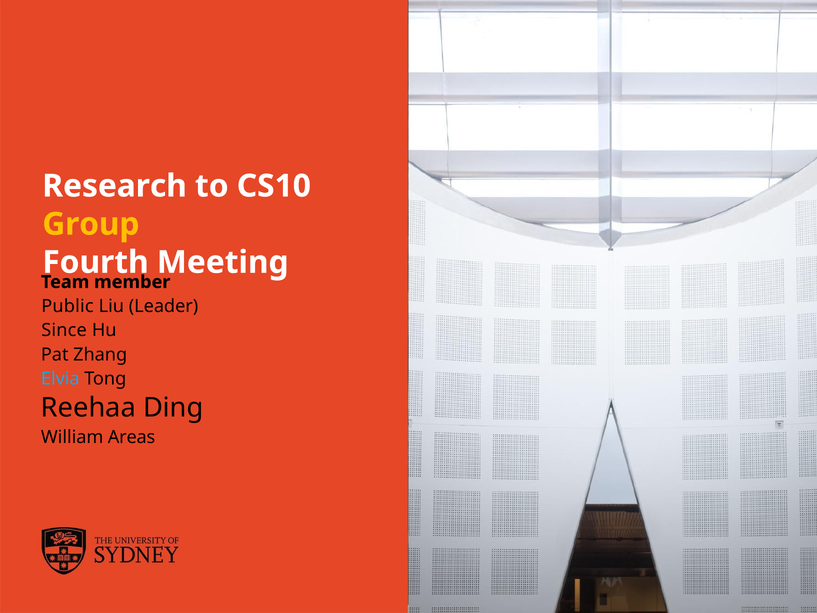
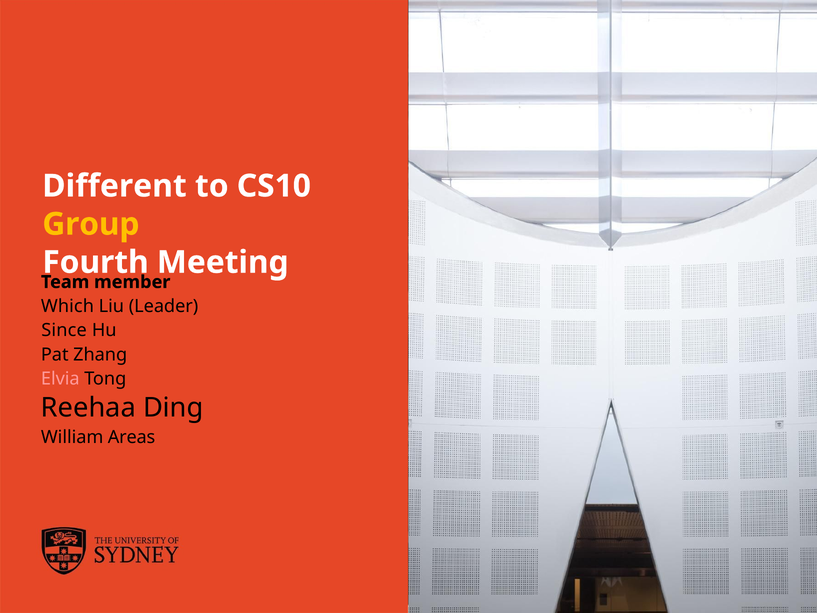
Research: Research -> Different
Public: Public -> Which
Elvia colour: light blue -> pink
